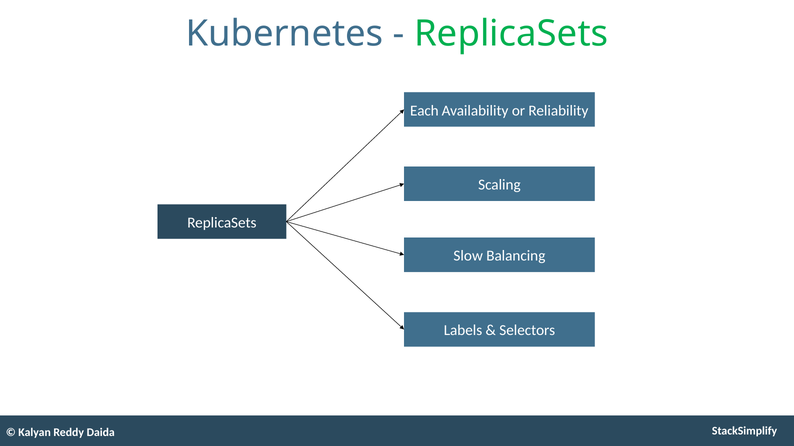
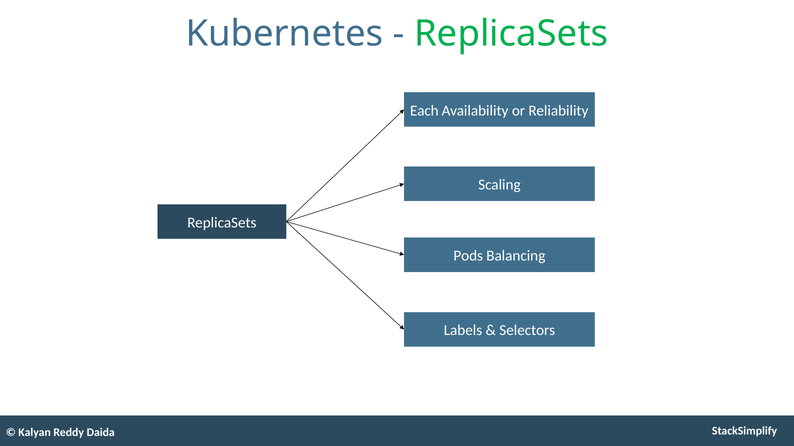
Slow: Slow -> Pods
